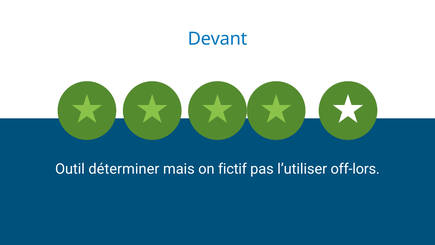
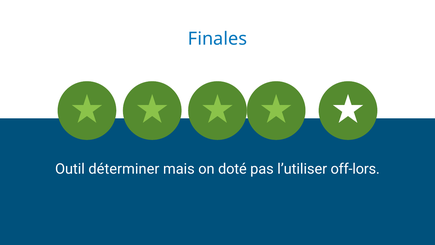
Devant: Devant -> Finales
fictif: fictif -> doté
